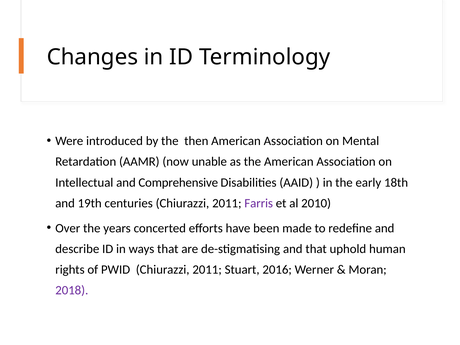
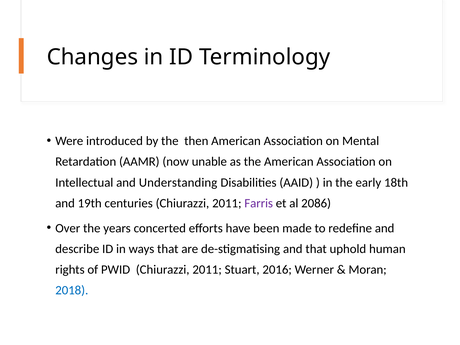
Comprehensive: Comprehensive -> Understanding
2010: 2010 -> 2086
2018 colour: purple -> blue
